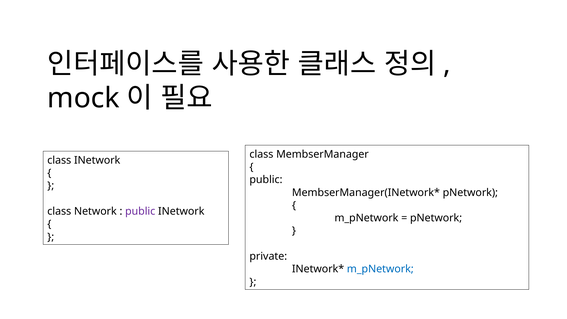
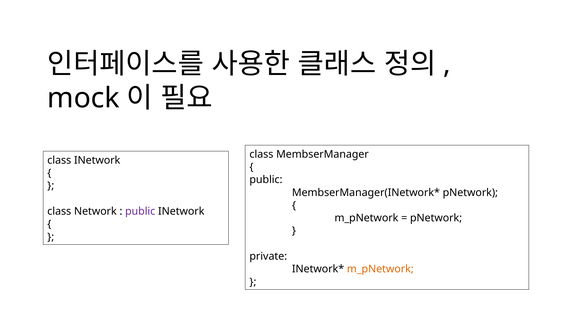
m_pNetwork at (380, 269) colour: blue -> orange
